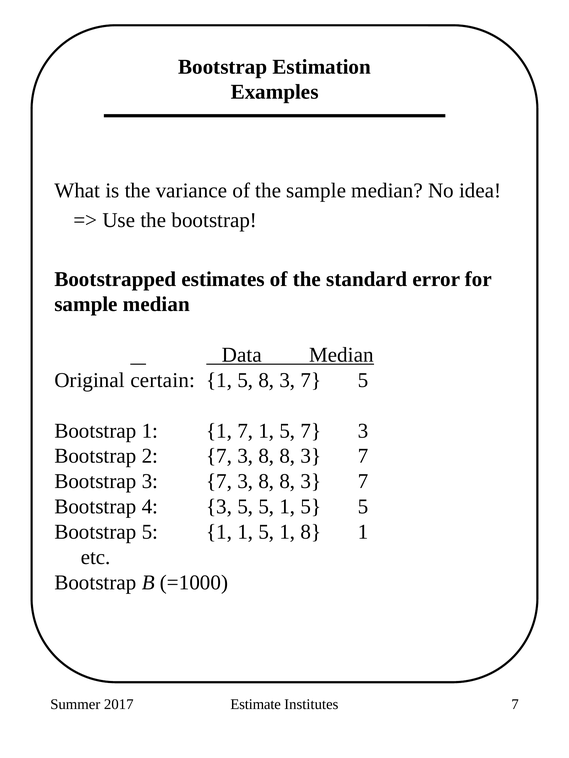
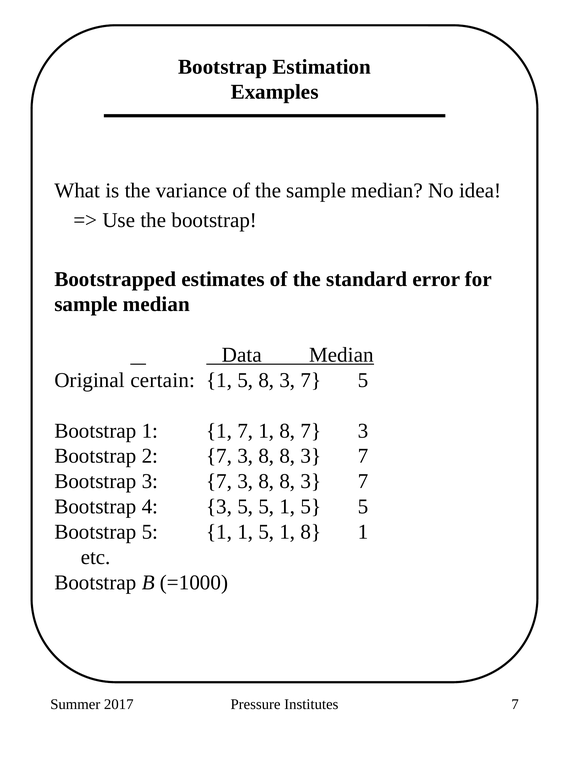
7 1 5: 5 -> 8
Estimate: Estimate -> Pressure
